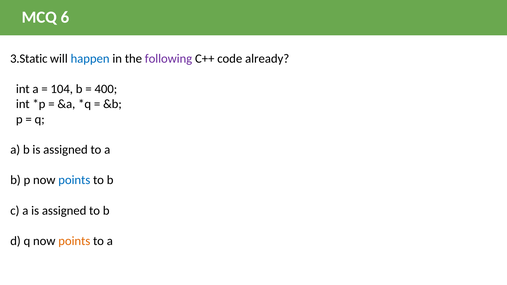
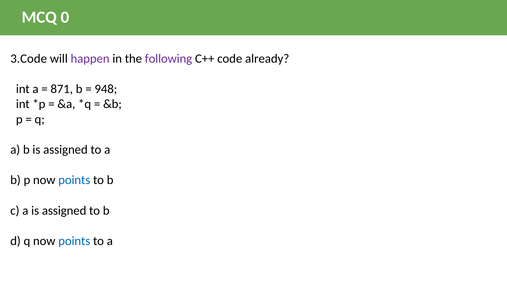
6: 6 -> 0
3.Static: 3.Static -> 3.Code
happen colour: blue -> purple
104: 104 -> 871
400: 400 -> 948
points at (74, 241) colour: orange -> blue
